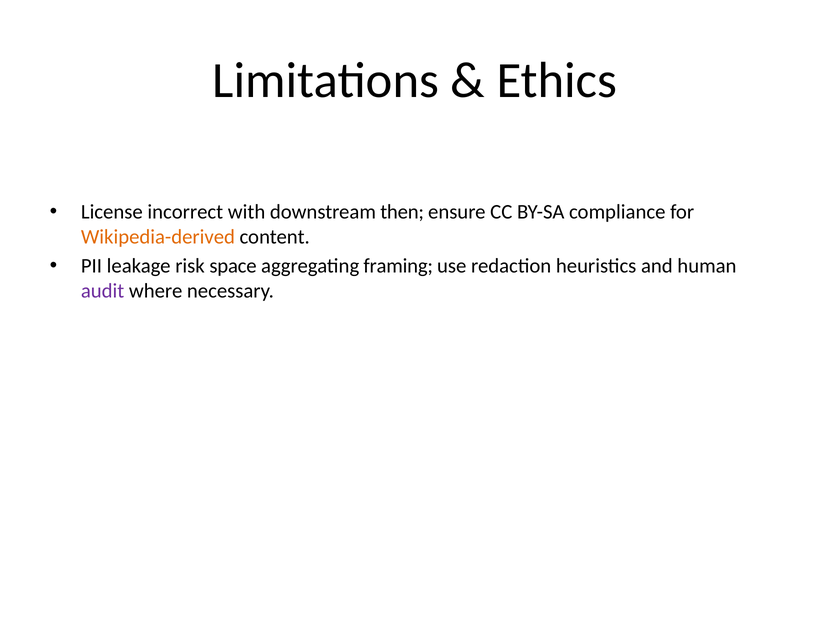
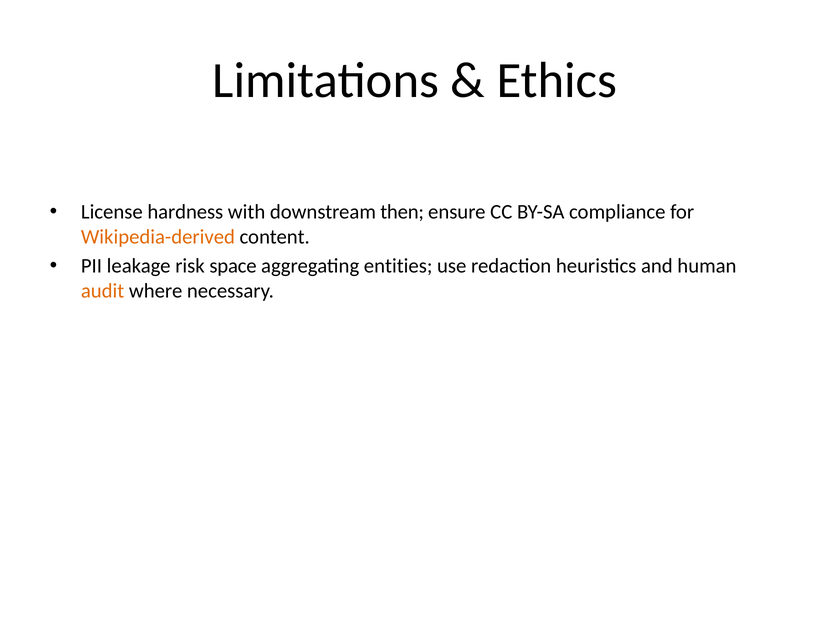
incorrect: incorrect -> hardness
framing: framing -> entities
audit colour: purple -> orange
